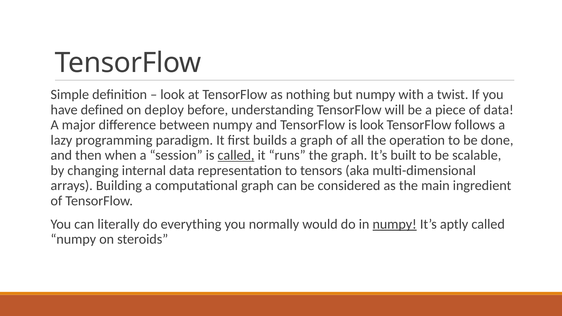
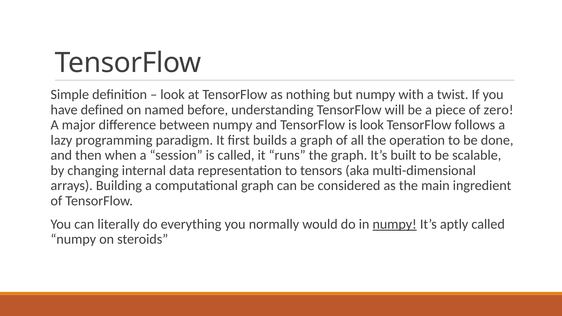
deploy: deploy -> named
of data: data -> zero
called at (236, 155) underline: present -> none
